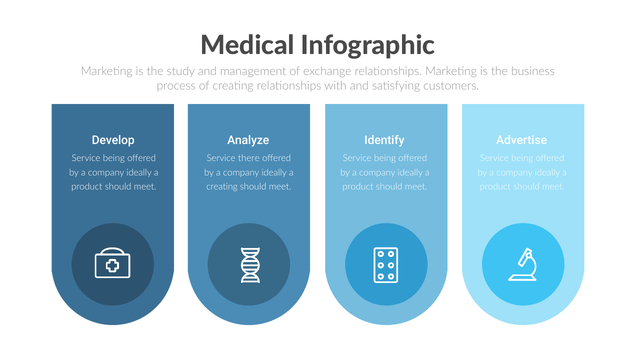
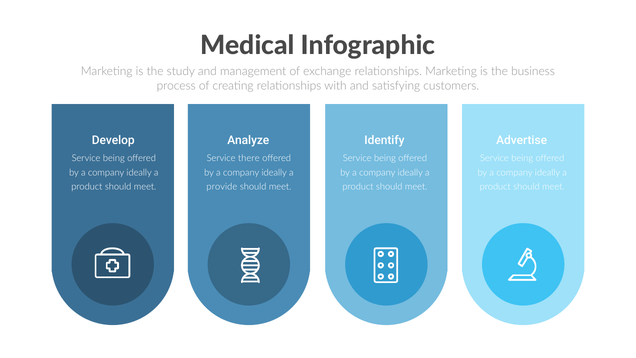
creating at (222, 187): creating -> provide
